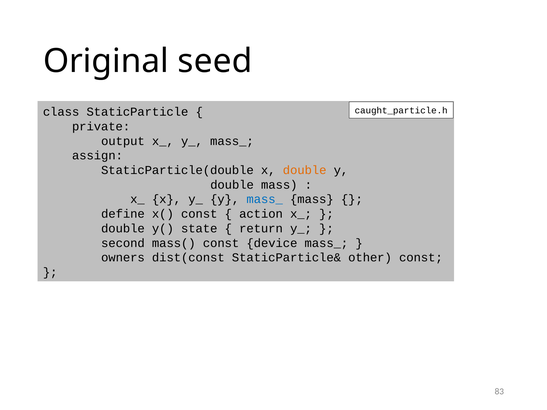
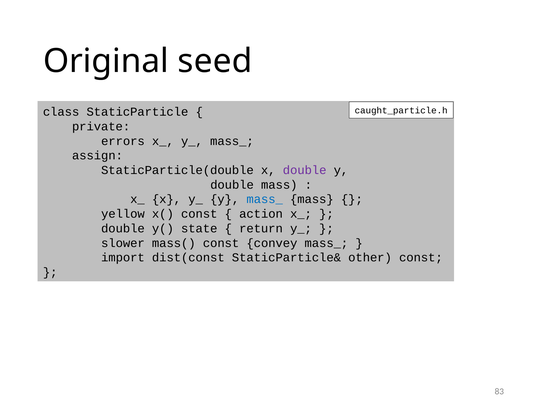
output: output -> errors
double at (305, 170) colour: orange -> purple
define: define -> yellow
second: second -> slower
device: device -> convey
owners: owners -> import
